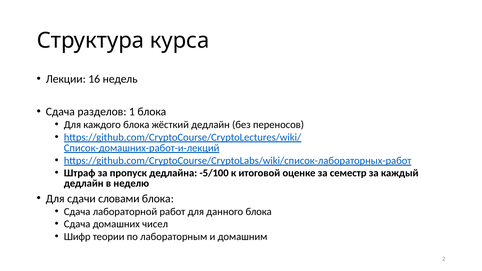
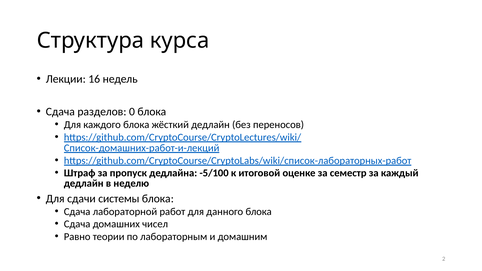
1: 1 -> 0
словами: словами -> системы
Шифр: Шифр -> Равно
